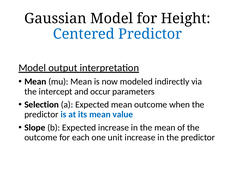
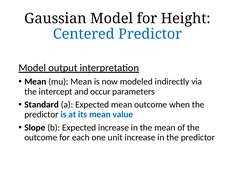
Selection: Selection -> Standard
